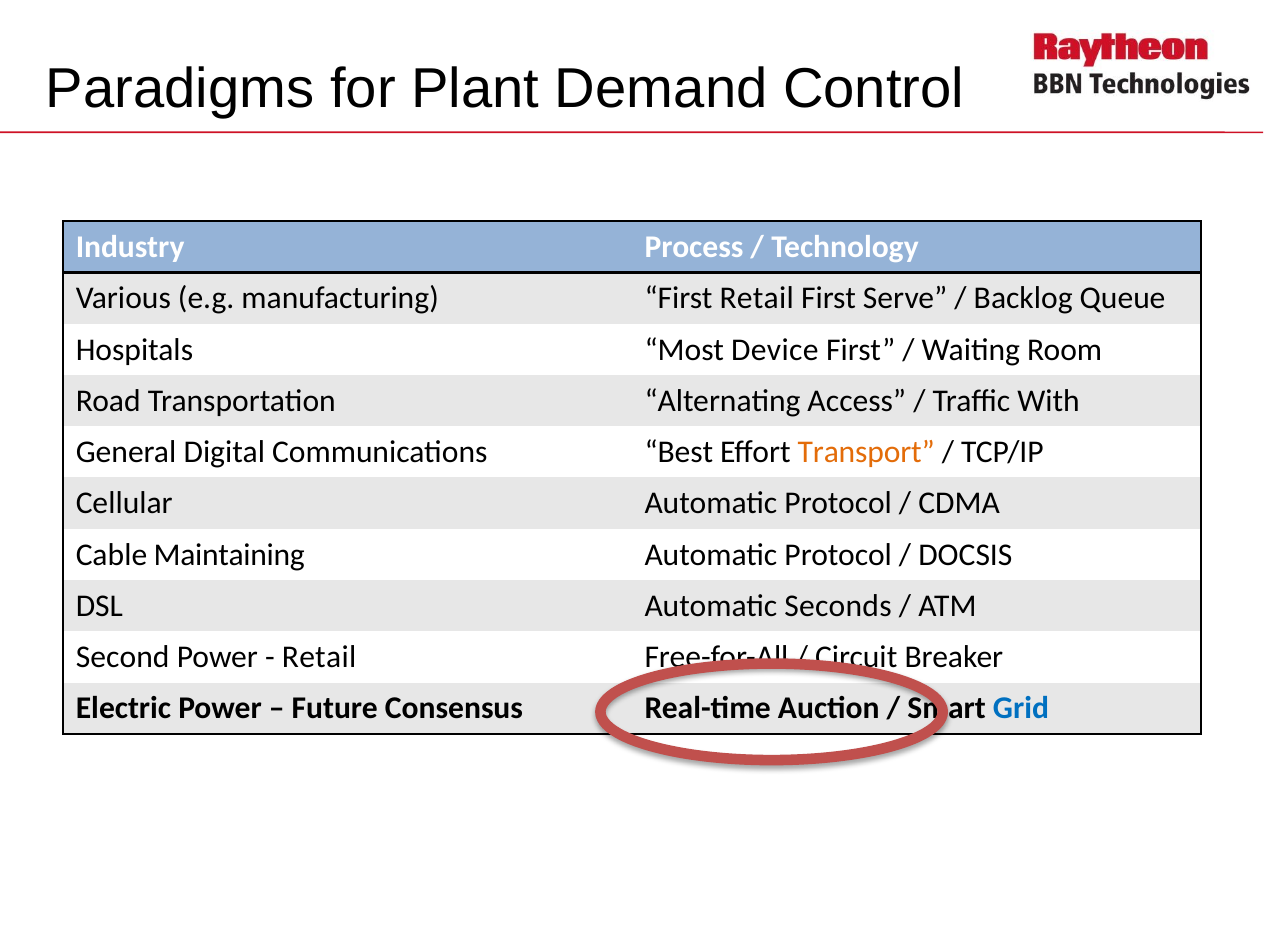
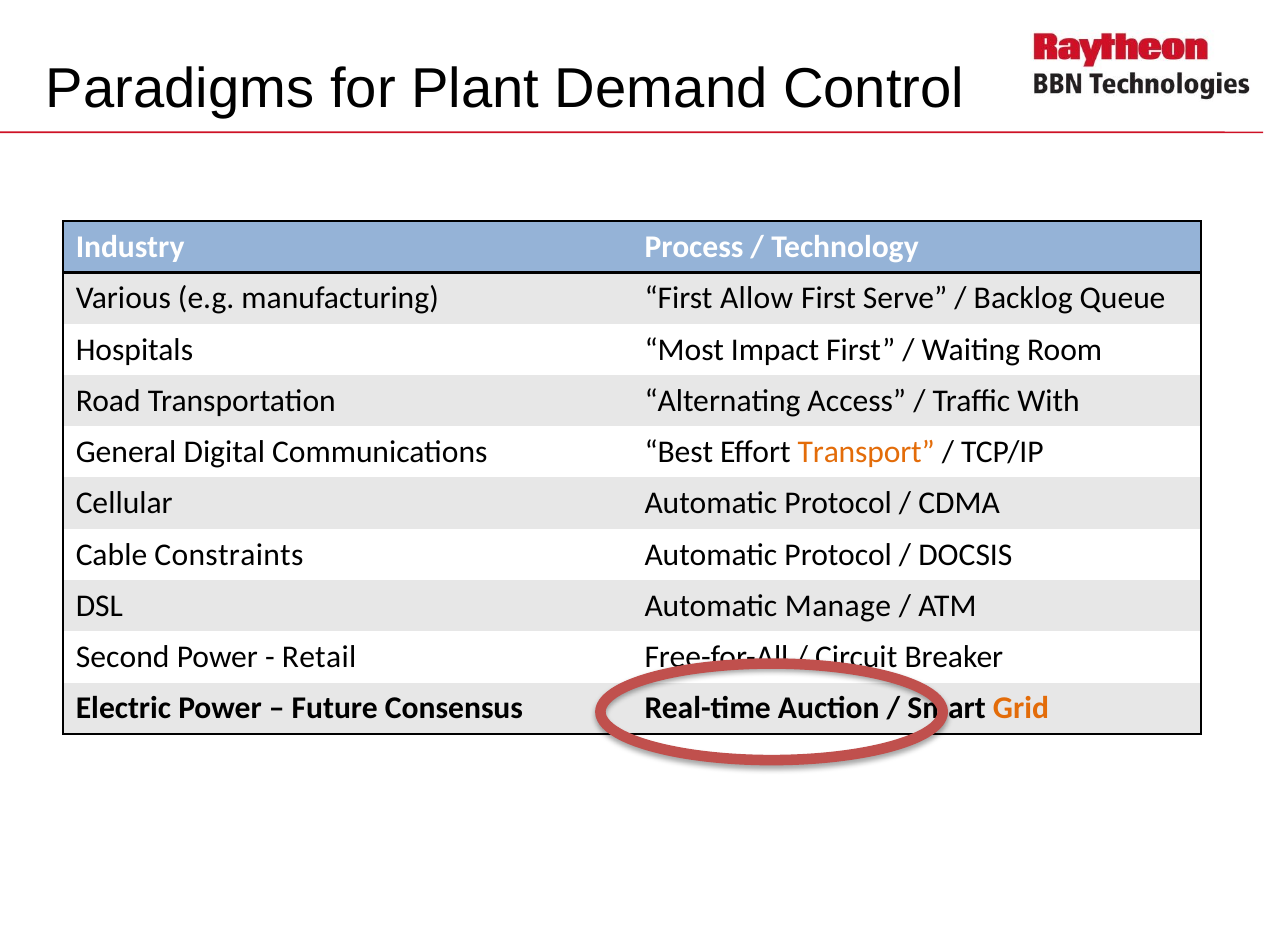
First Retail: Retail -> Allow
Device: Device -> Impact
Maintaining: Maintaining -> Constraints
Seconds: Seconds -> Manage
Grid colour: blue -> orange
